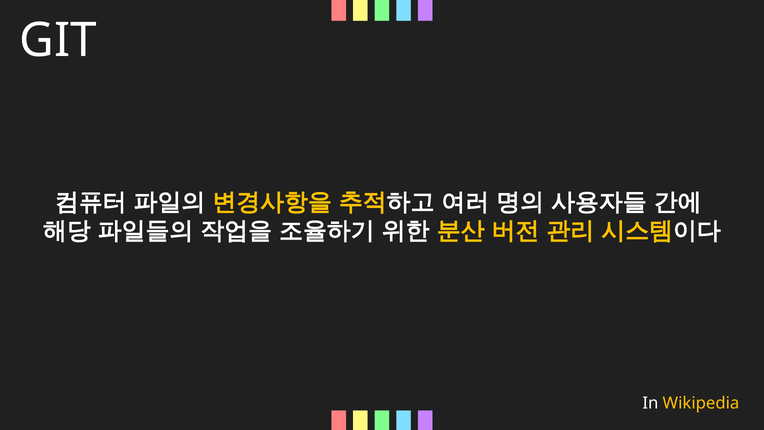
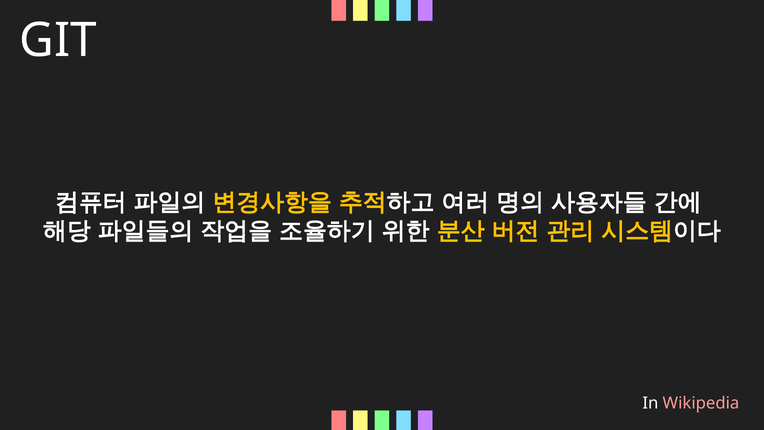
Wikipedia colour: yellow -> pink
